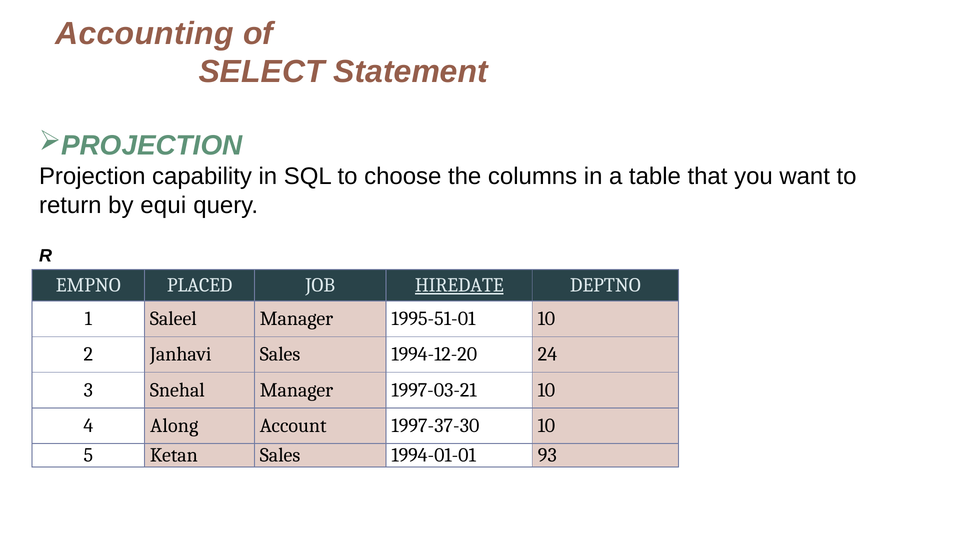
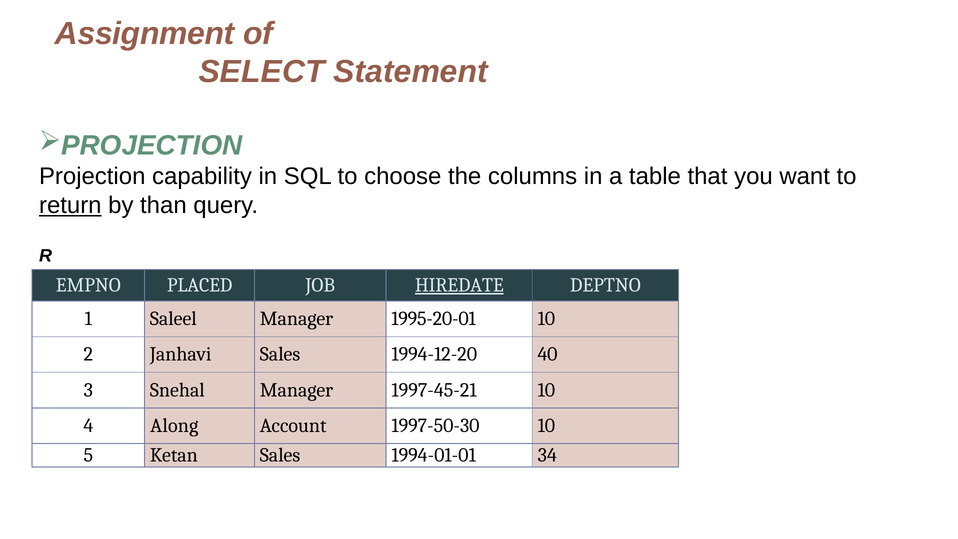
Accounting: Accounting -> Assignment
return underline: none -> present
equi: equi -> than
1995-51-01: 1995-51-01 -> 1995-20-01
24: 24 -> 40
1997-03-21: 1997-03-21 -> 1997-45-21
1997-37-30: 1997-37-30 -> 1997-50-30
93: 93 -> 34
